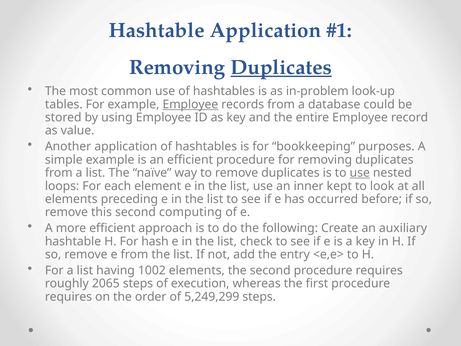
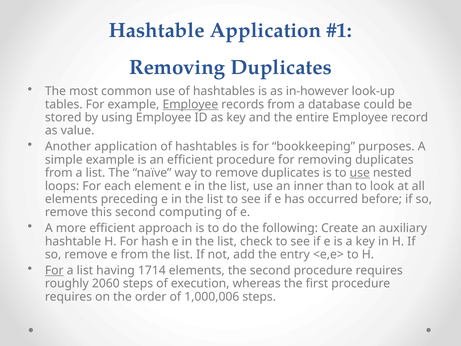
Duplicates at (281, 67) underline: present -> none
in-problem: in-problem -> in-however
kept: kept -> than
For at (54, 270) underline: none -> present
1002: 1002 -> 1714
2065: 2065 -> 2060
5,249,299: 5,249,299 -> 1,000,006
